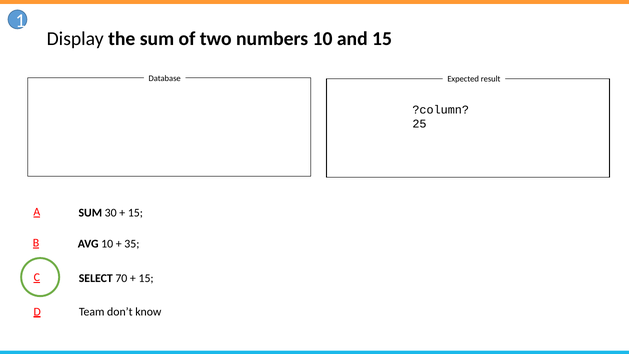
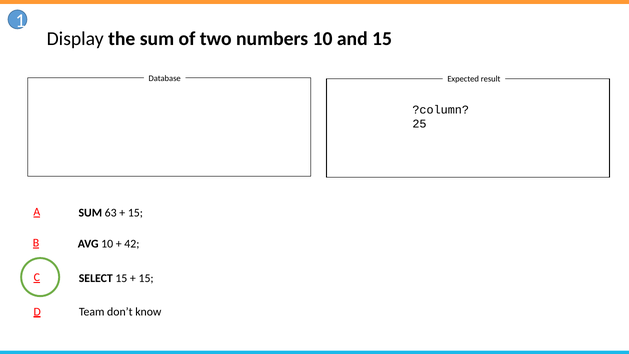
30: 30 -> 63
35: 35 -> 42
SELECT 70: 70 -> 15
